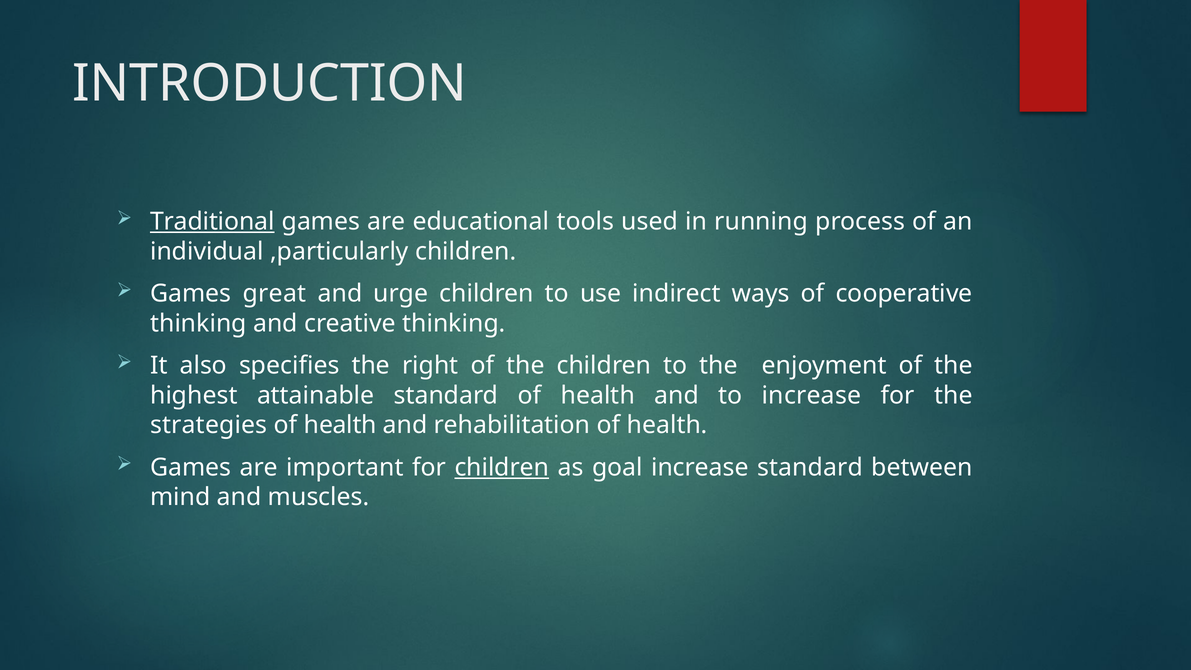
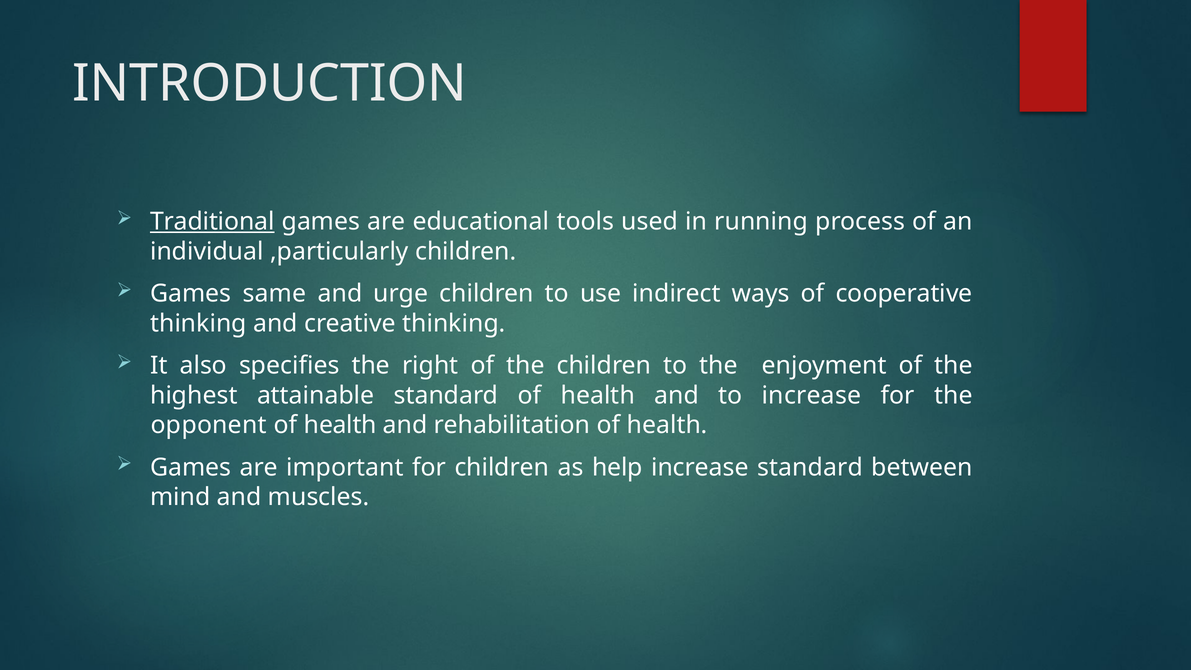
great: great -> same
strategies: strategies -> opponent
children at (502, 467) underline: present -> none
goal: goal -> help
